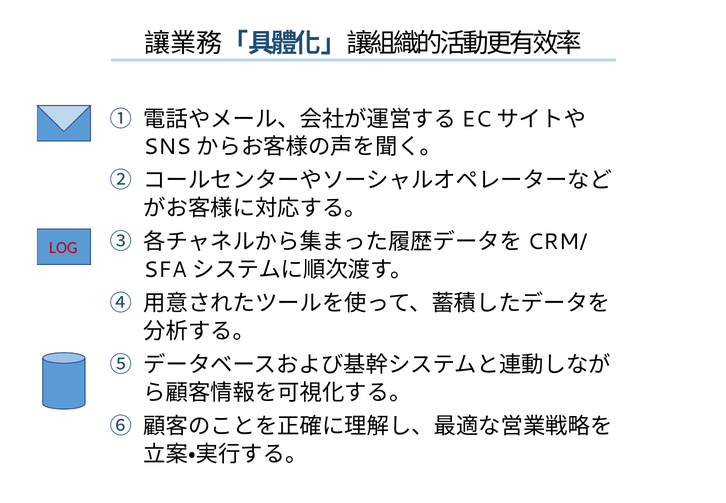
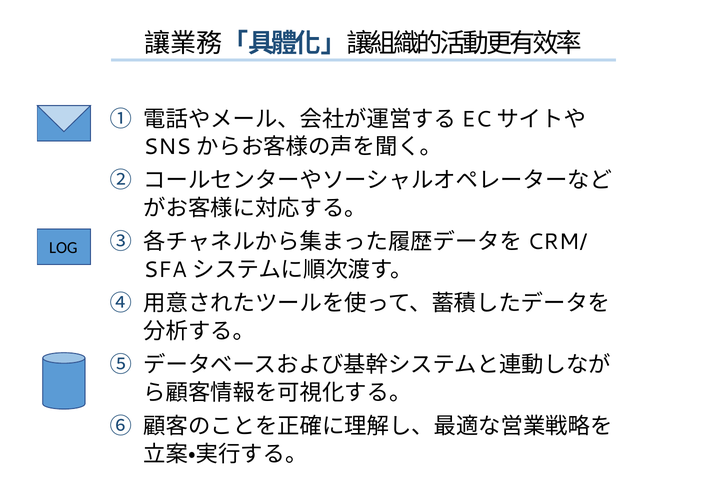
LOG colour: red -> black
